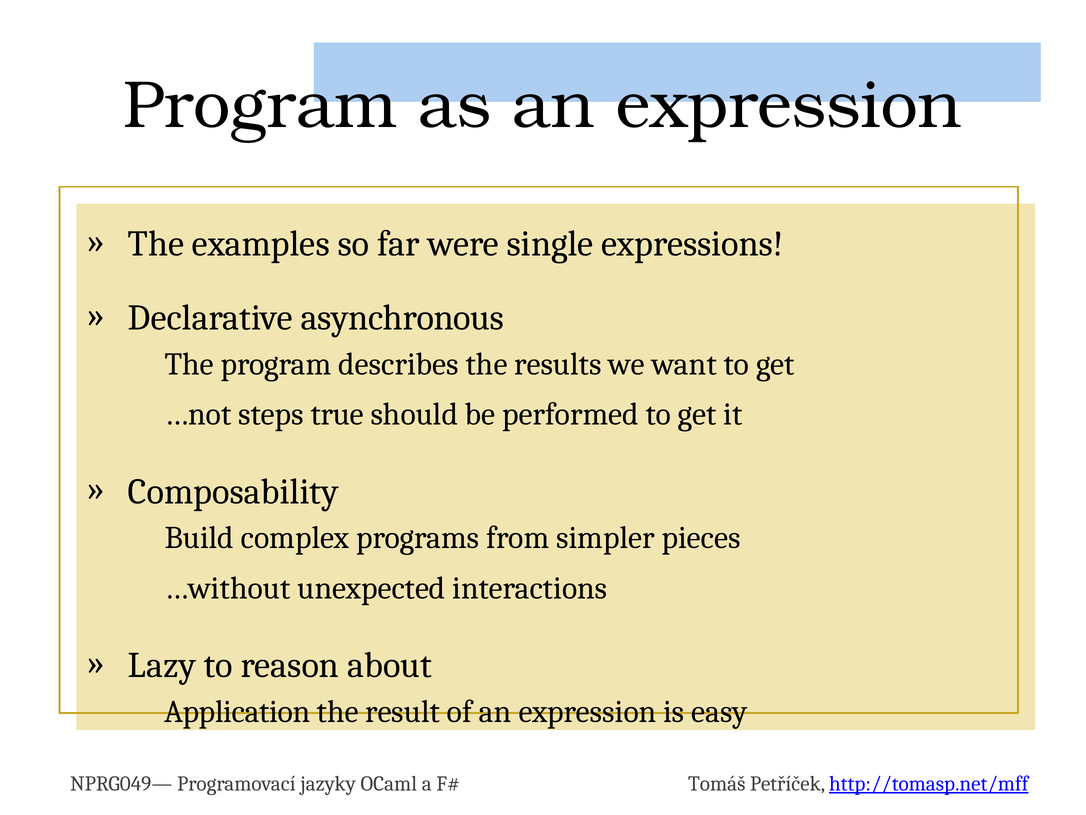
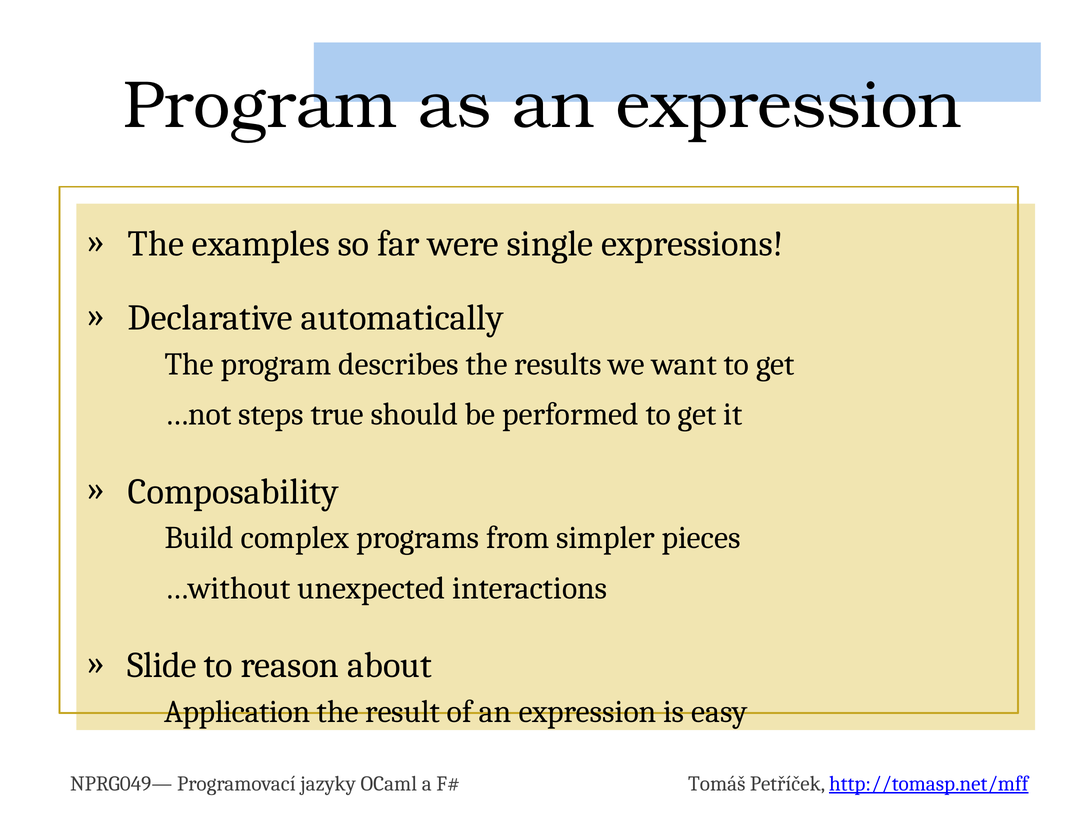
asynchronous: asynchronous -> automatically
Lazy: Lazy -> Slide
